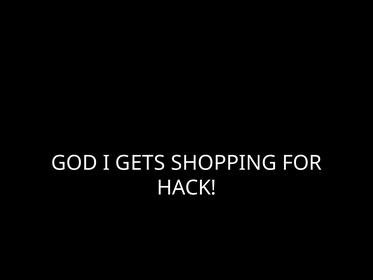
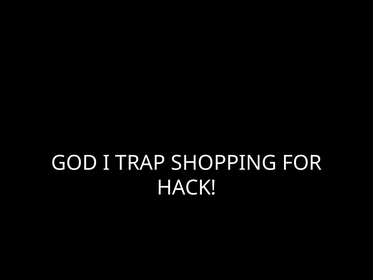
GETS: GETS -> TRAP
